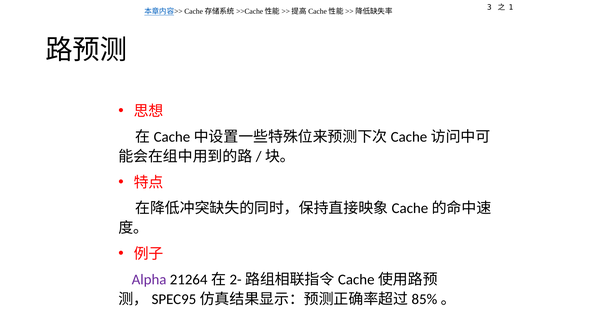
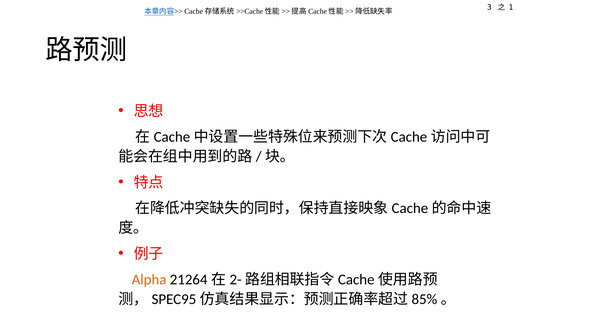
Alpha colour: purple -> orange
